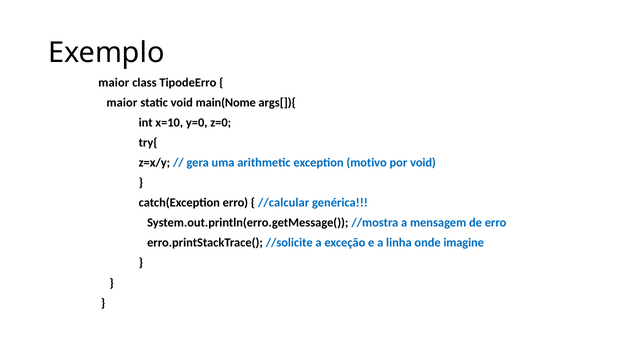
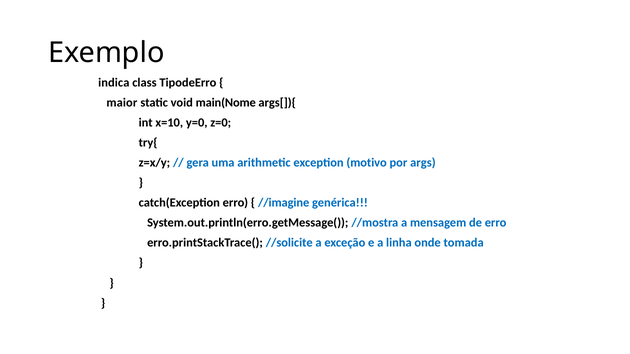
maior at (114, 83): maior -> indica
por void: void -> args
//calcular: //calcular -> //imagine
imagine: imagine -> tomada
